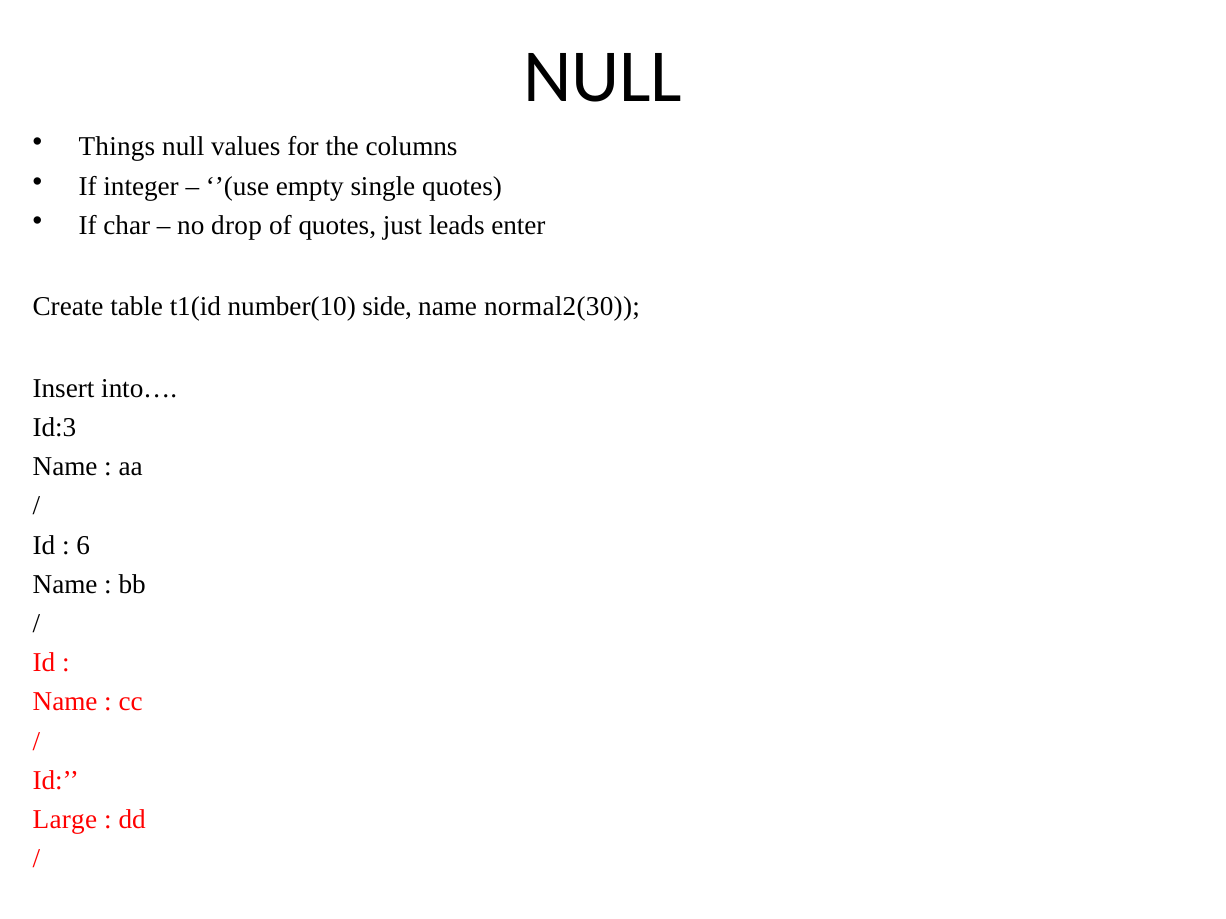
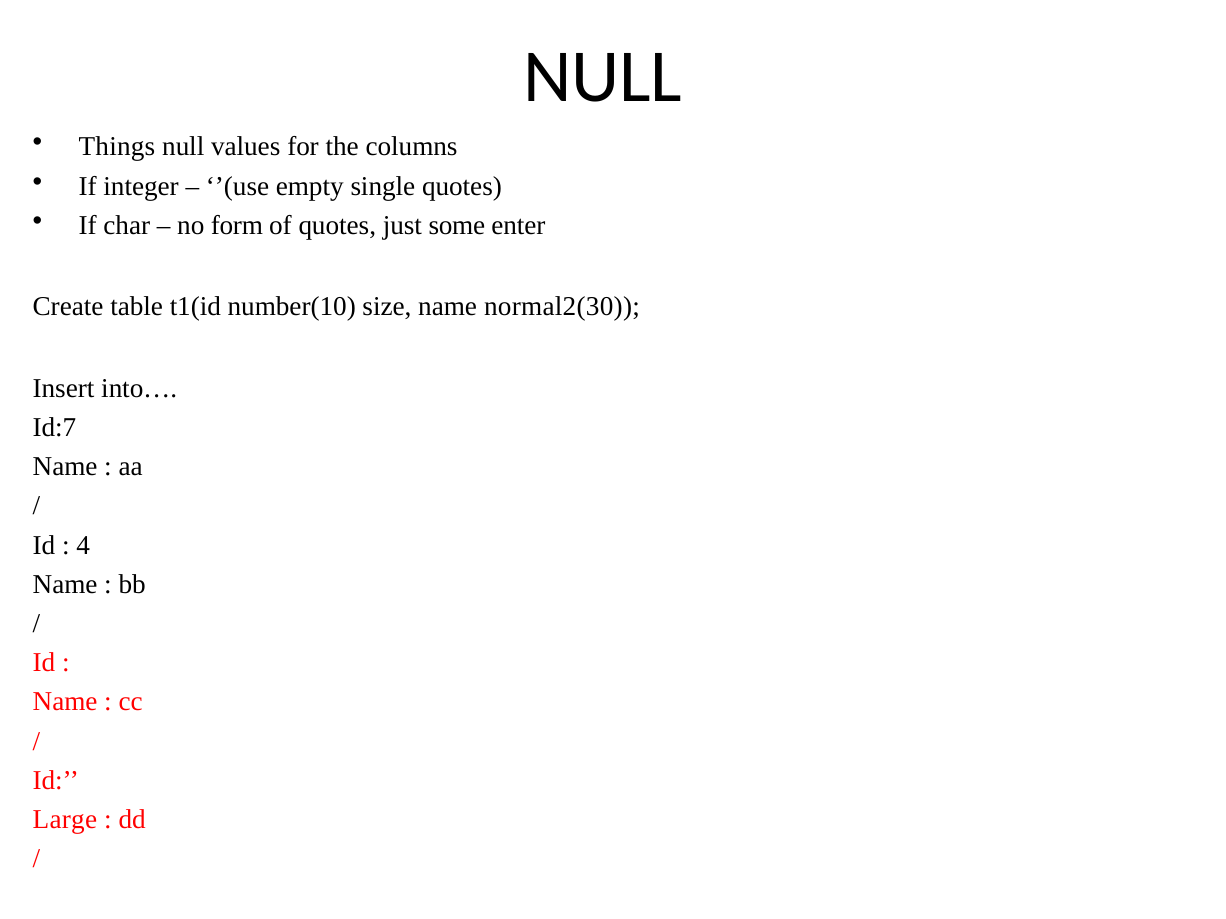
drop: drop -> form
leads: leads -> some
side: side -> size
Id:3: Id:3 -> Id:7
6: 6 -> 4
